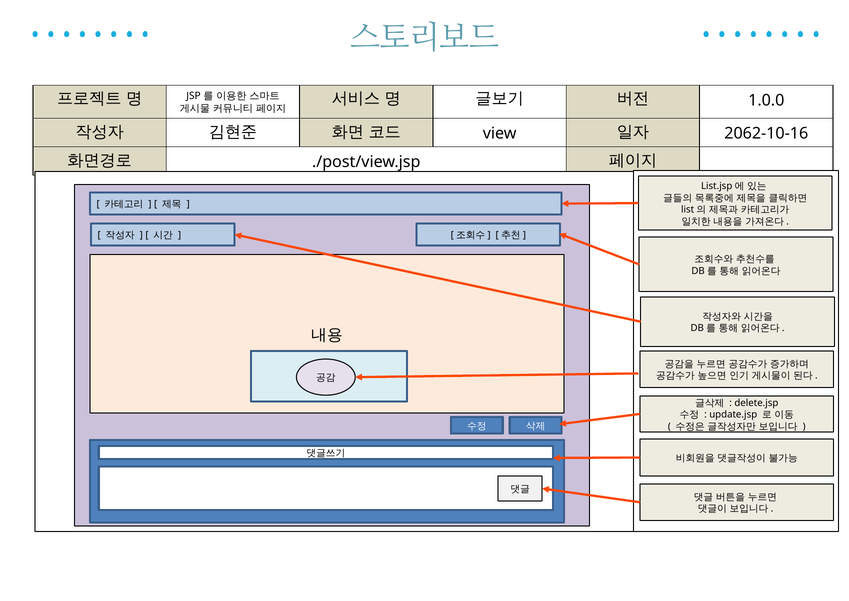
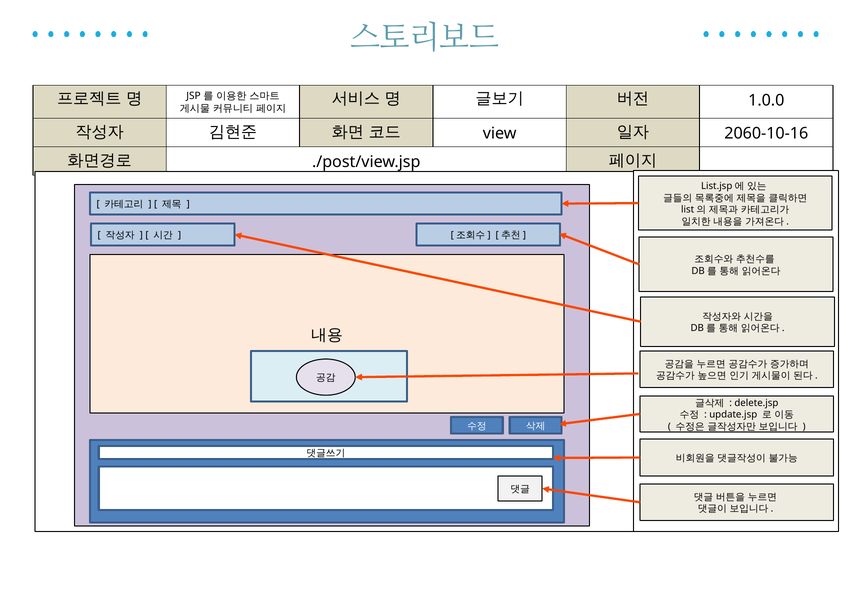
2062-10-16: 2062-10-16 -> 2060-10-16
